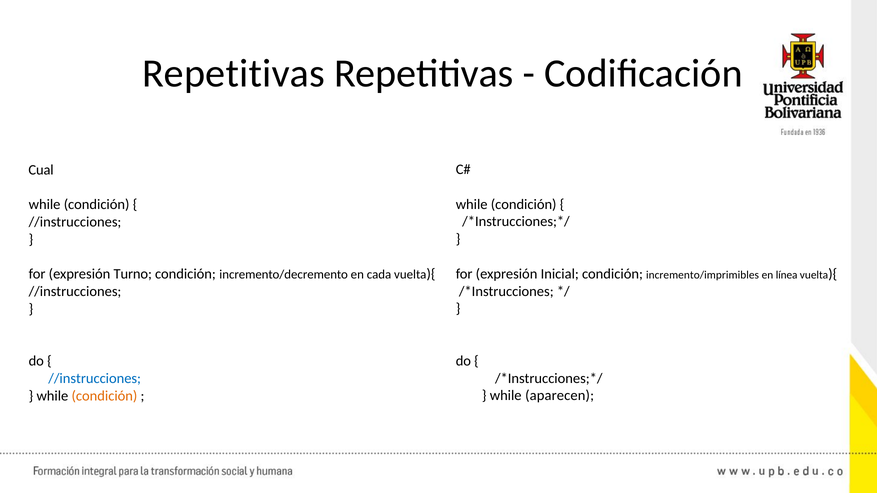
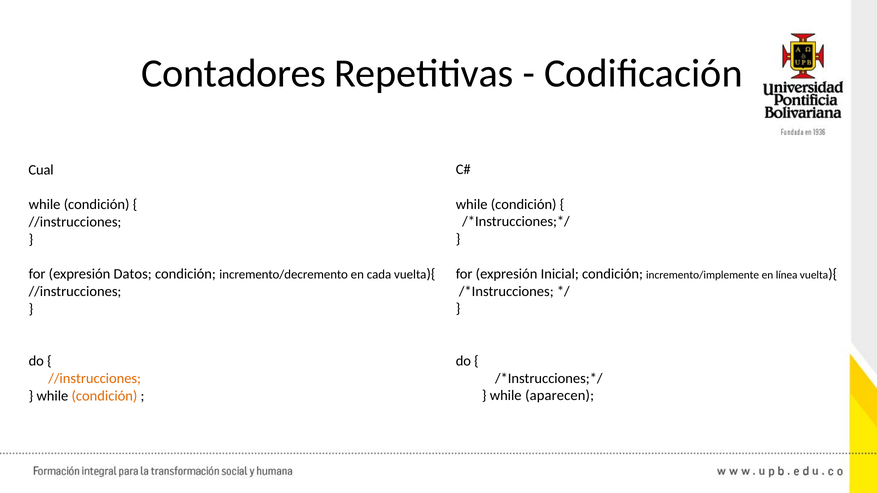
Repetitivas at (233, 74): Repetitivas -> Contadores
incremento/imprimibles: incremento/imprimibles -> incremento/implemente
Turno: Turno -> Datos
//instrucciones at (95, 379) colour: blue -> orange
